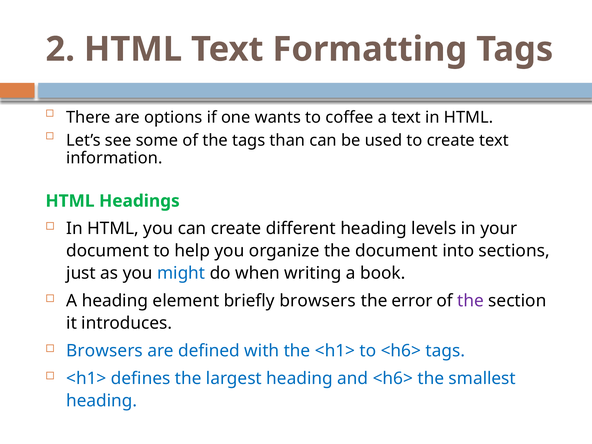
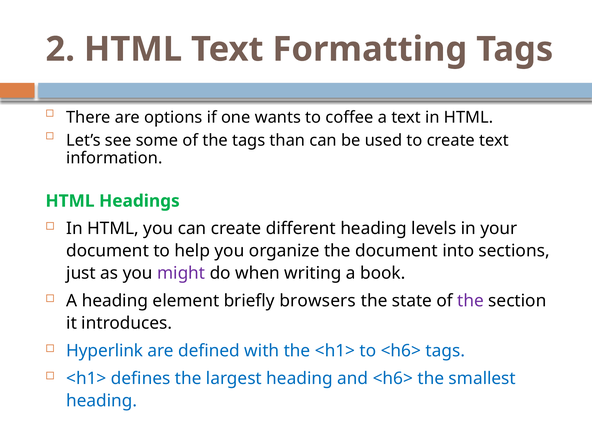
might colour: blue -> purple
error: error -> state
Browsers at (105, 351): Browsers -> Hyperlink
